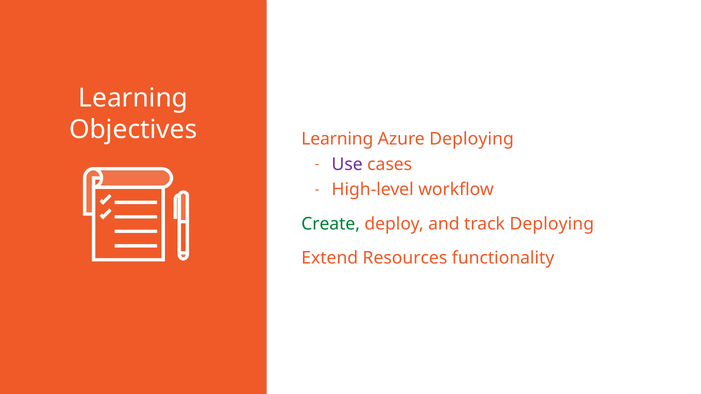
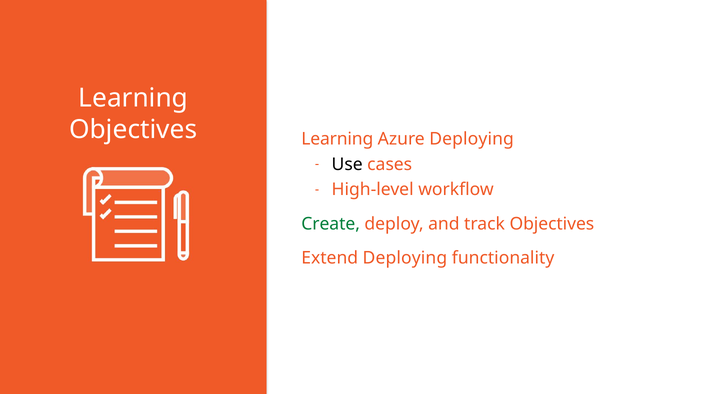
Use colour: purple -> black
track Deploying: Deploying -> Objectives
Extend Resources: Resources -> Deploying
